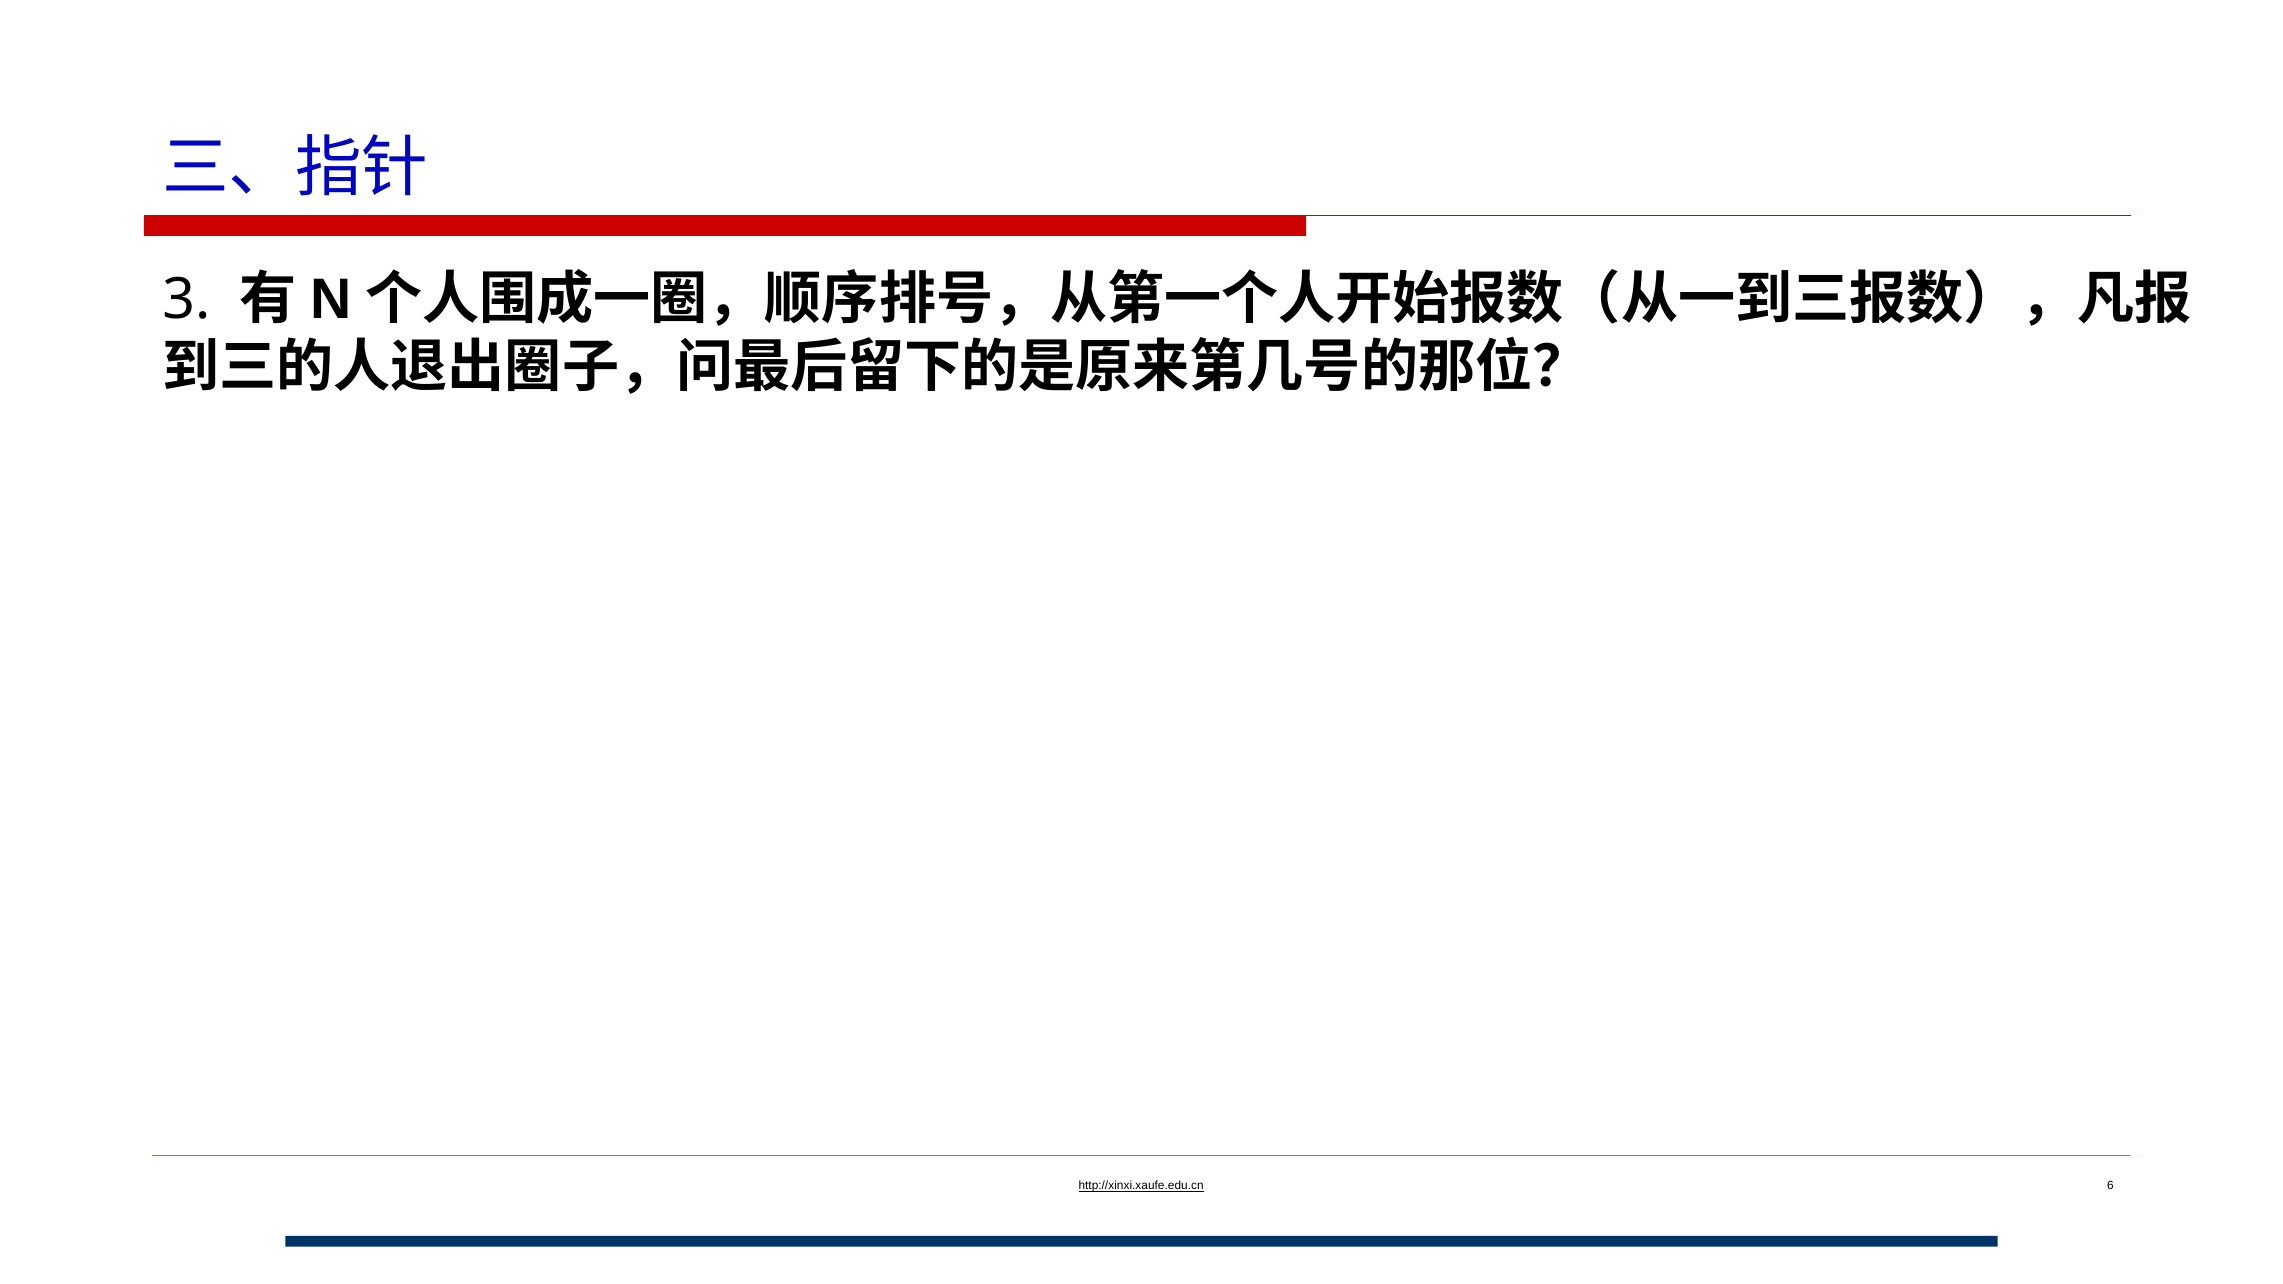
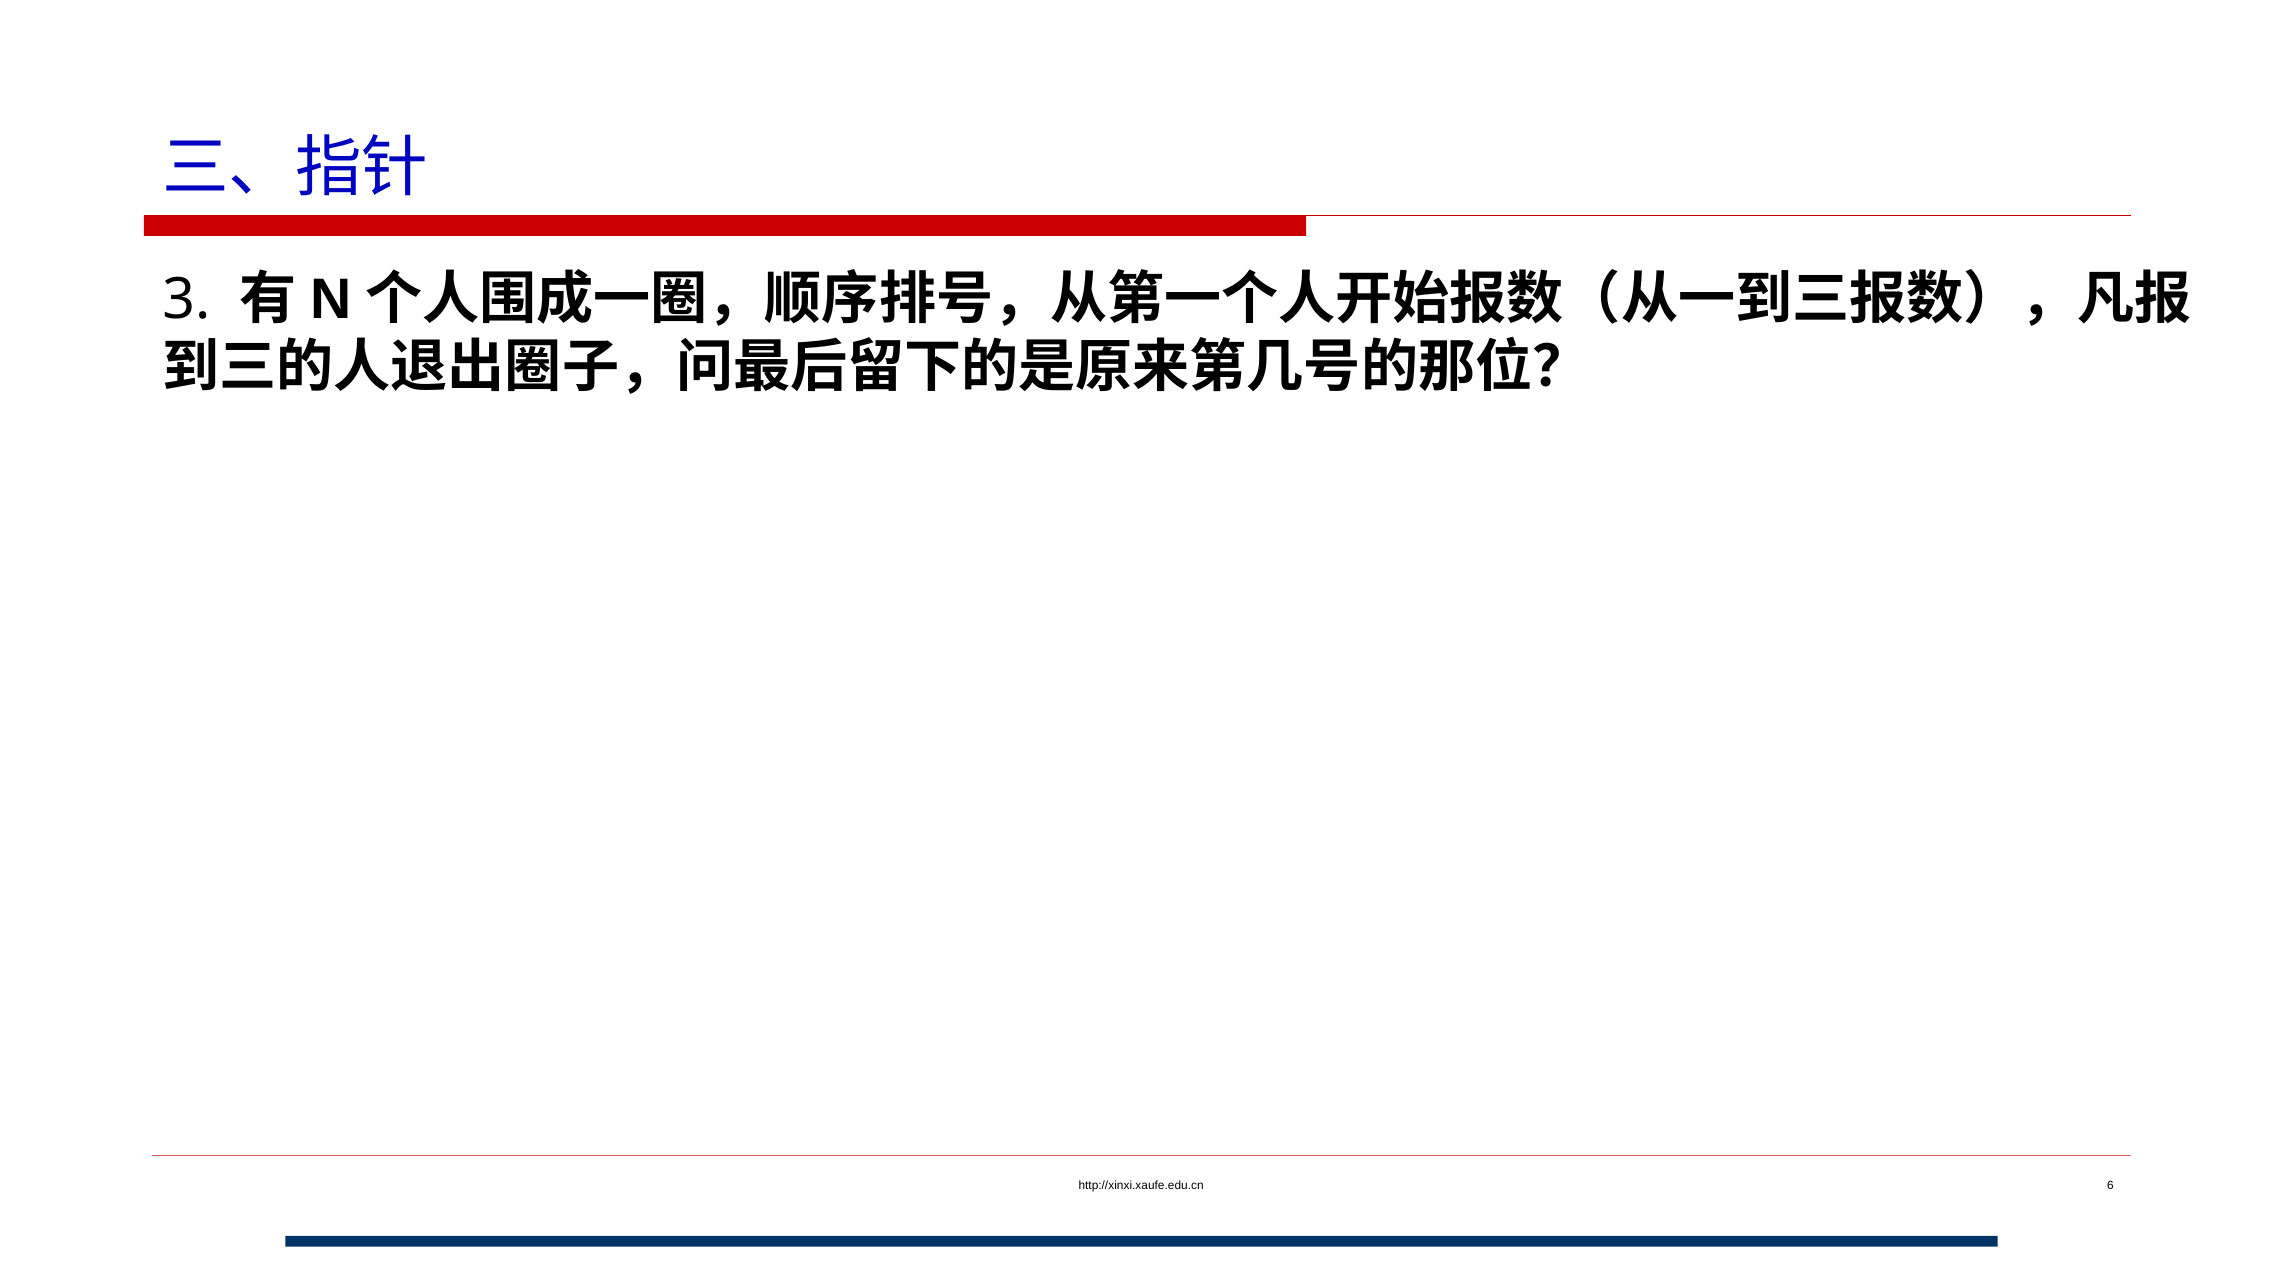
http://xinxi.xaufe.edu.cn underline: present -> none
